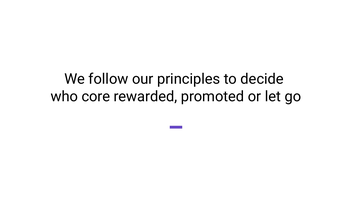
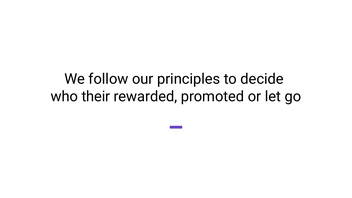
core: core -> their
